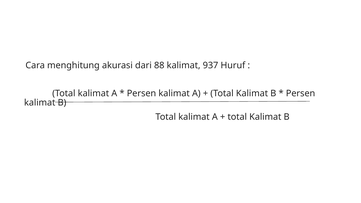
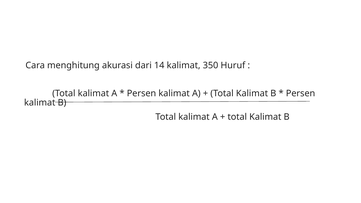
88: 88 -> 14
937: 937 -> 350
